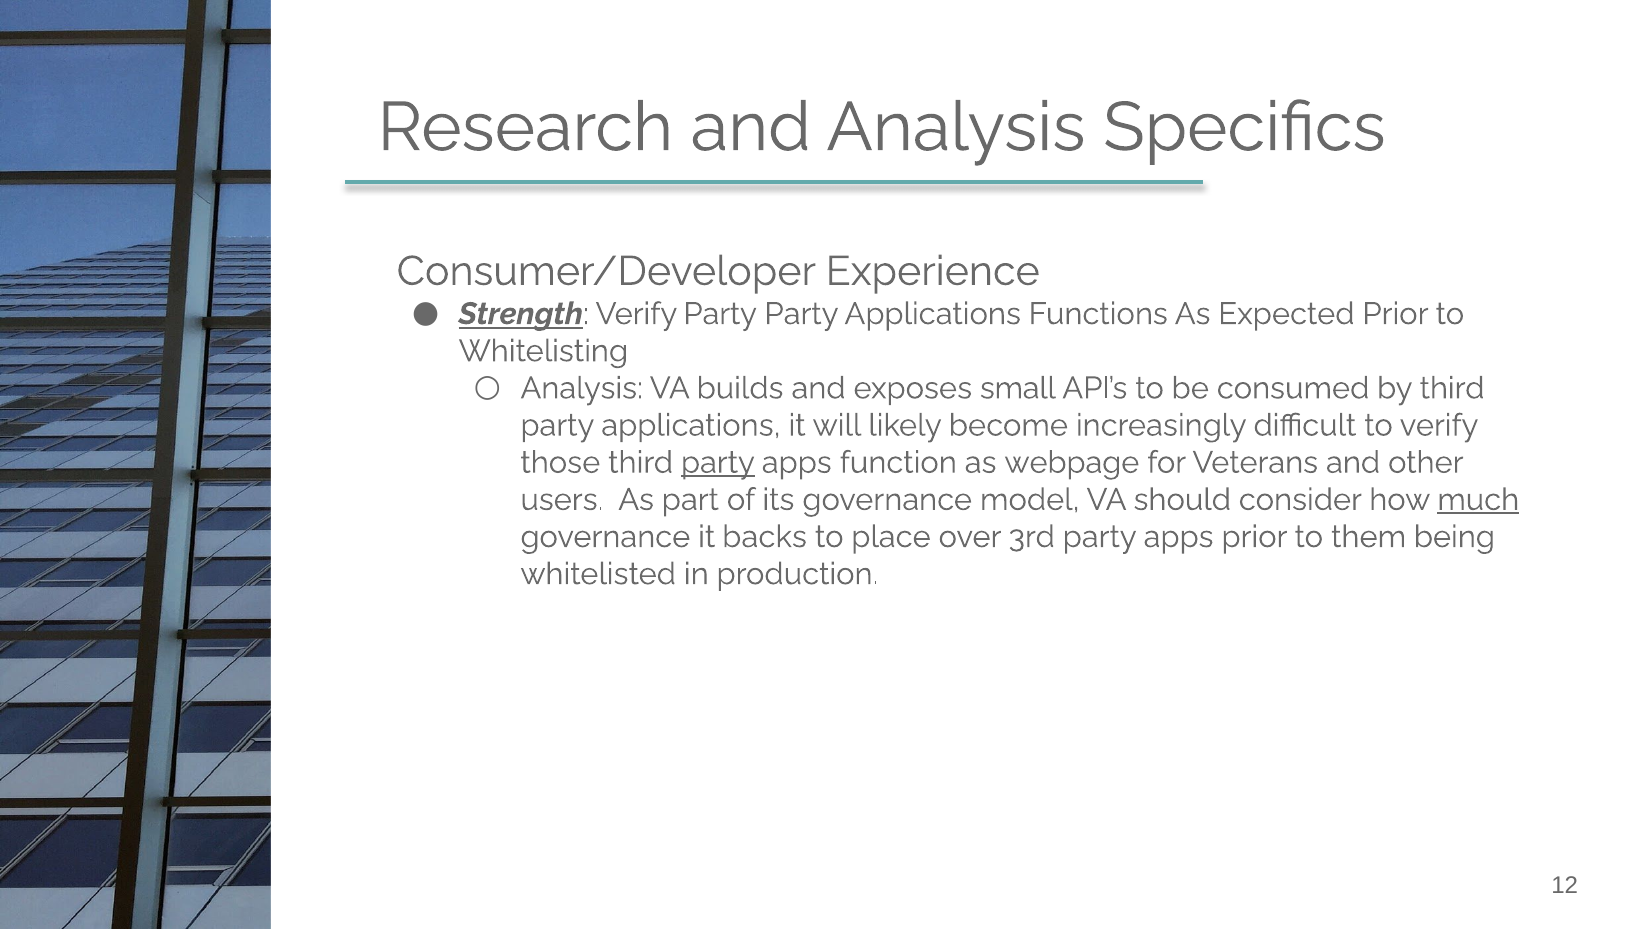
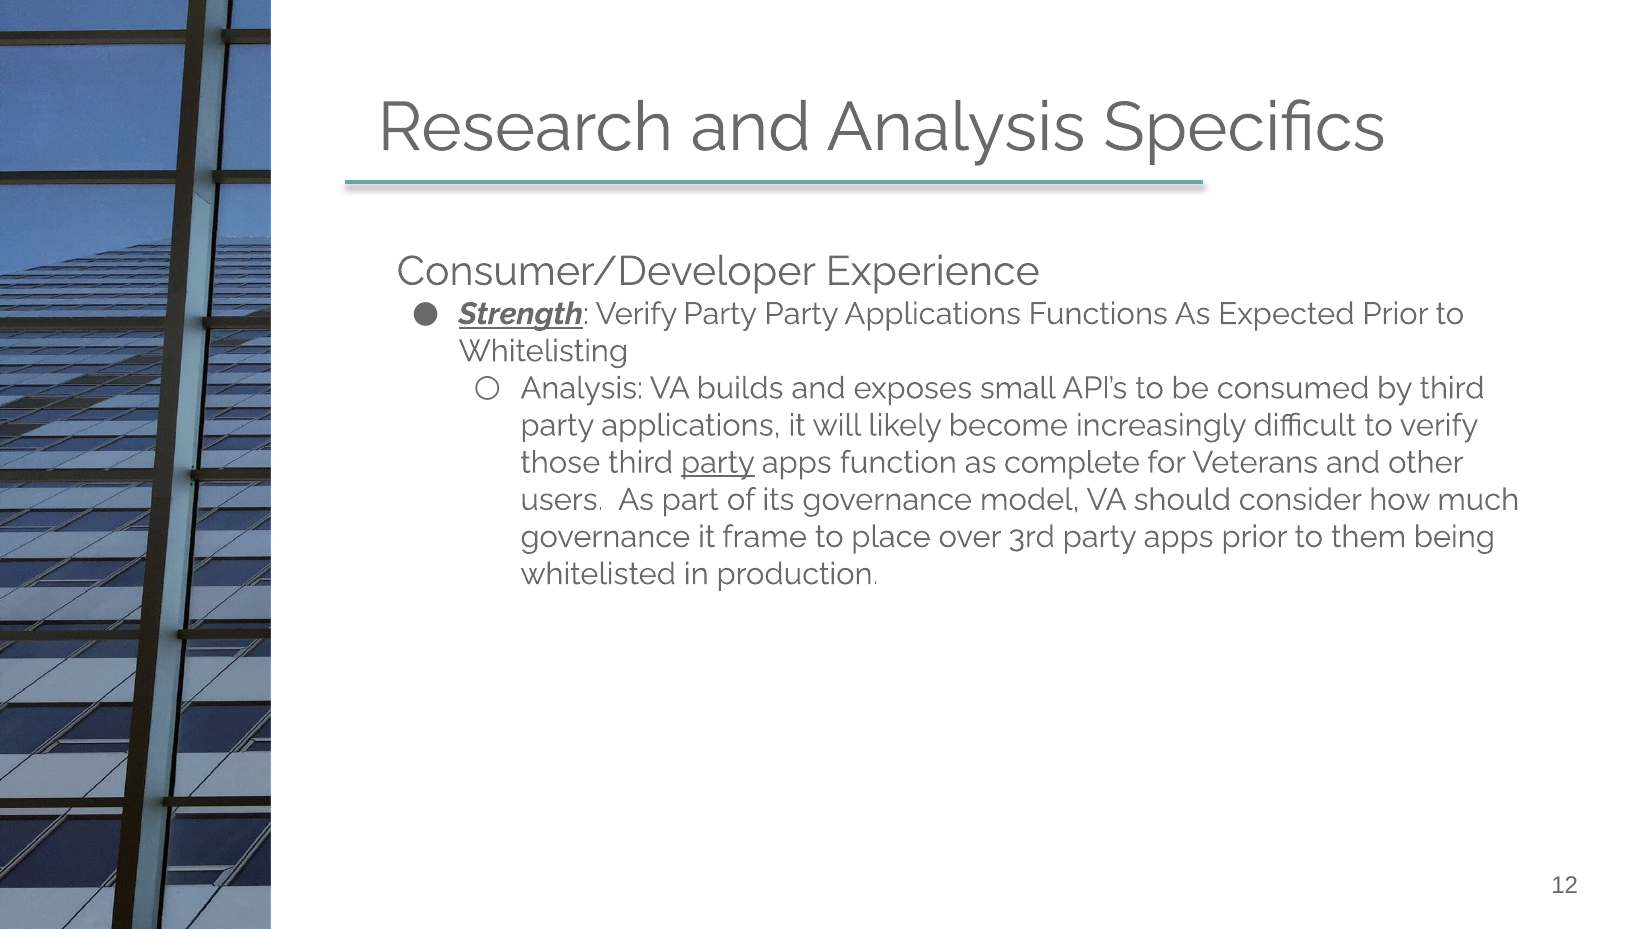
webpage: webpage -> complete
much underline: present -> none
backs: backs -> frame
